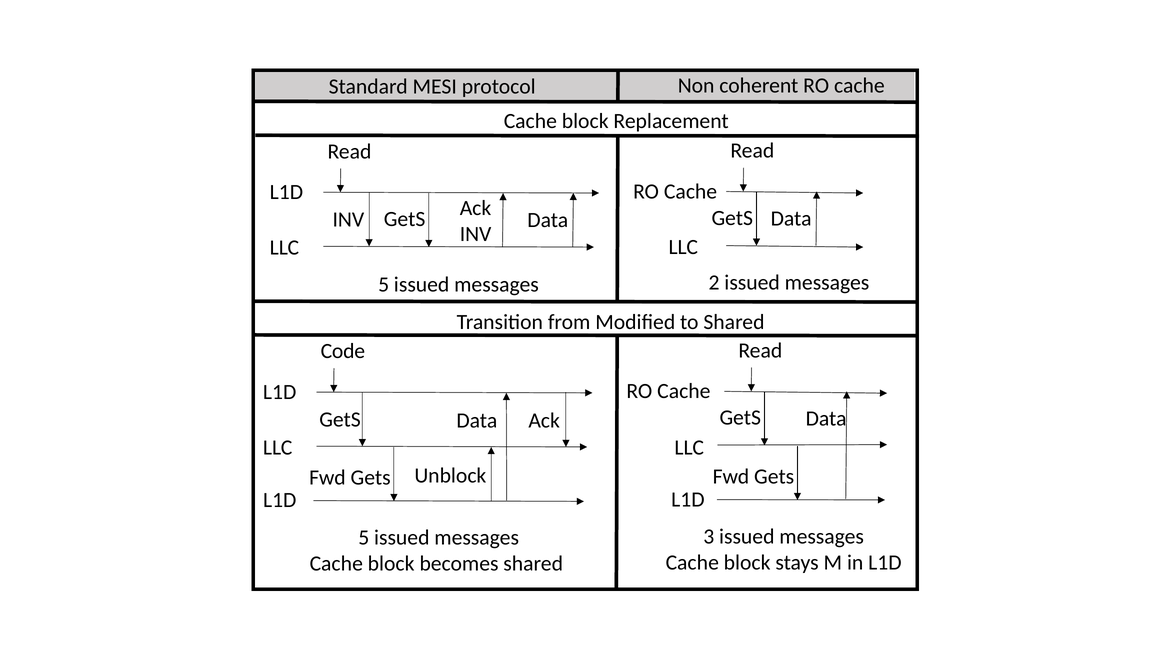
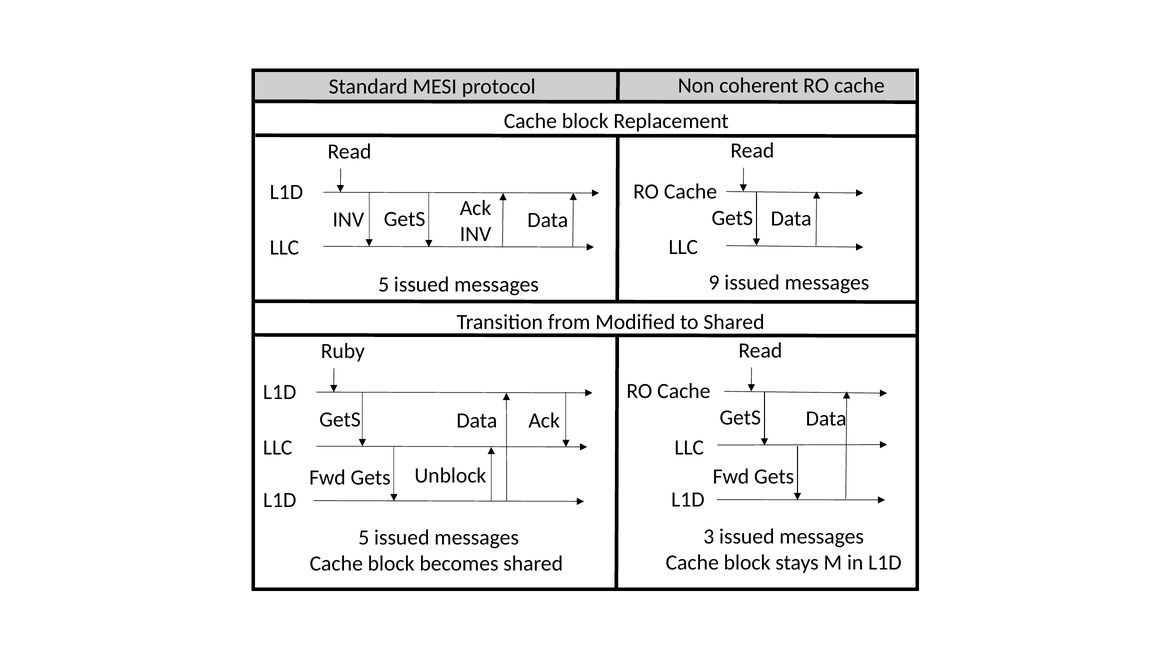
2: 2 -> 9
Code: Code -> Ruby
